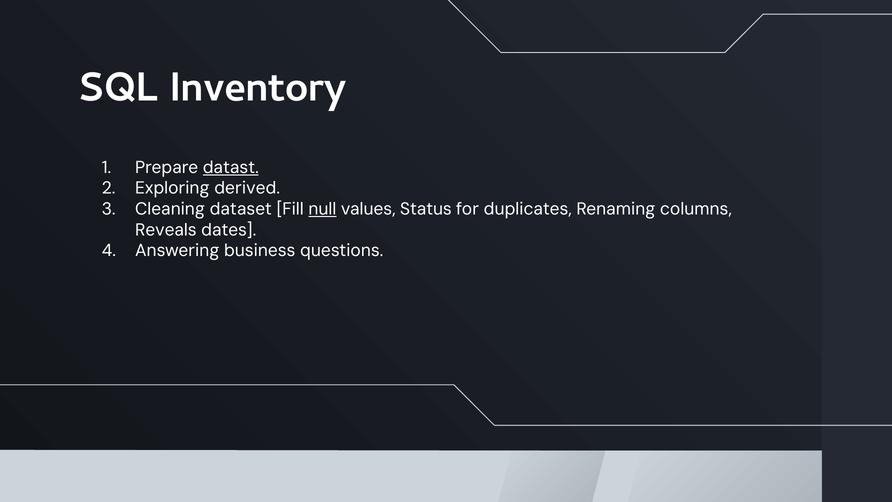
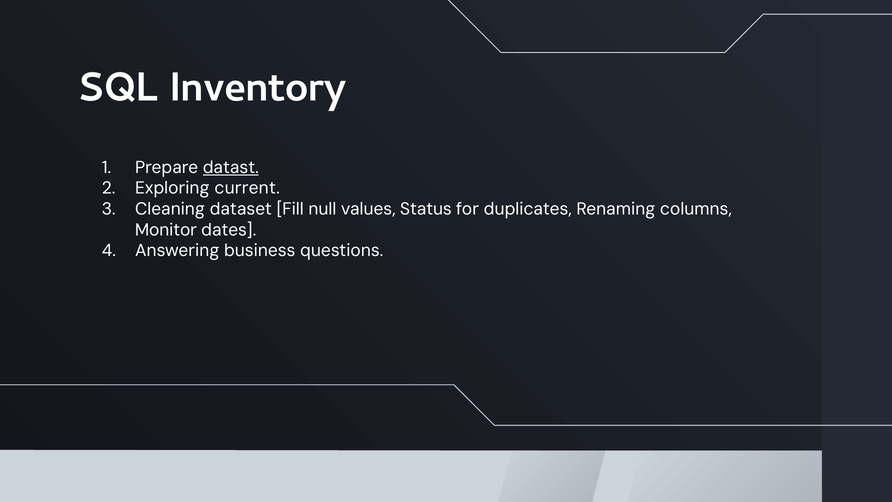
derived: derived -> current
null underline: present -> none
Reveals: Reveals -> Monitor
